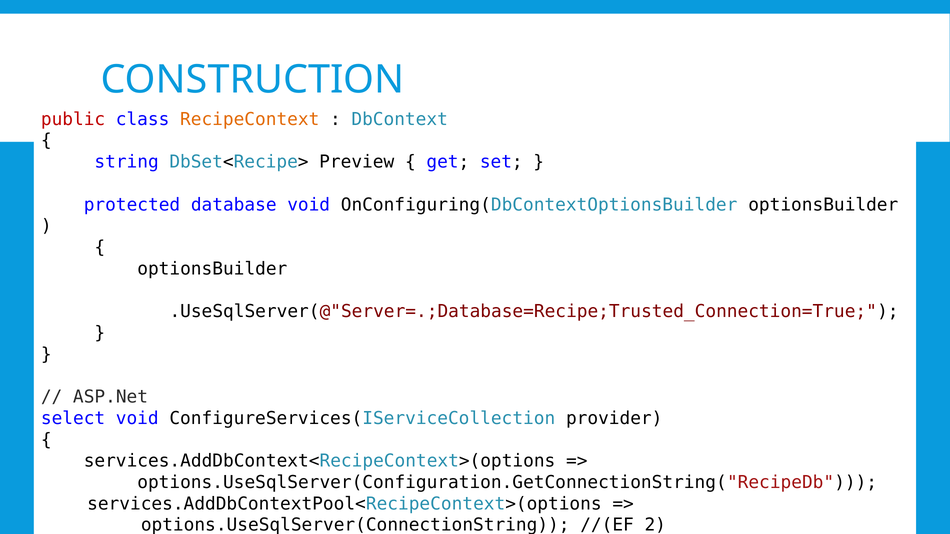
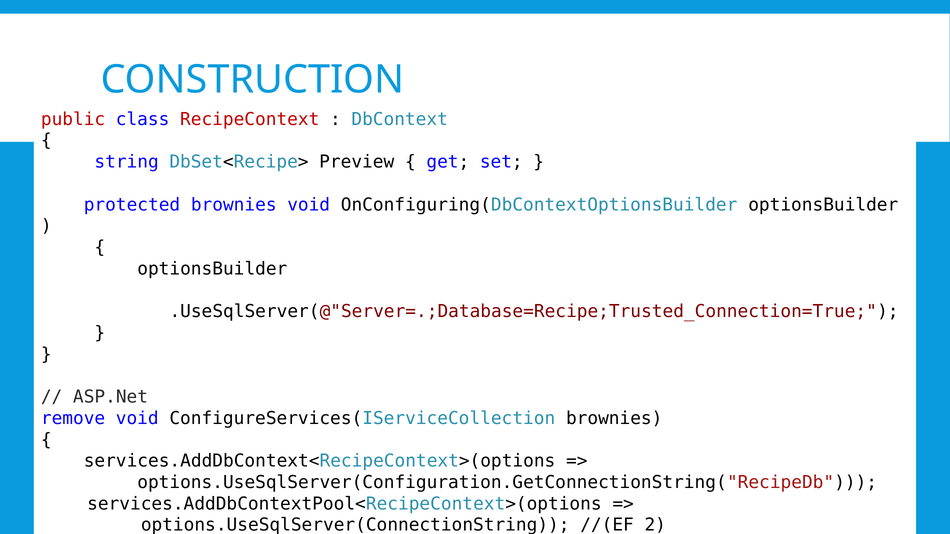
RecipeContext colour: orange -> red
protected database: database -> brownies
select: select -> remove
ConfigureServices(IServiceCollection provider: provider -> brownies
